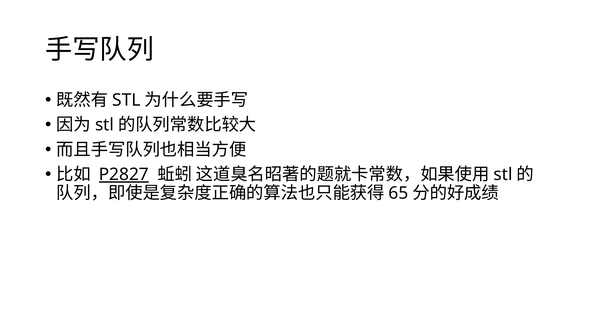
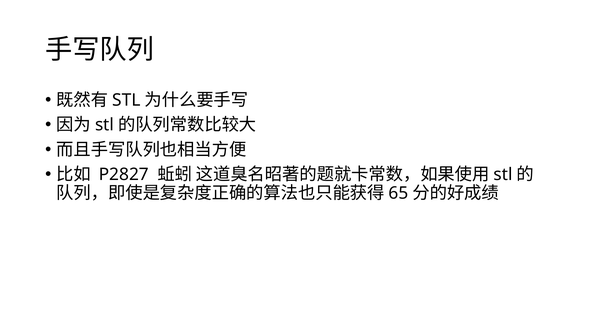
P2827 underline: present -> none
